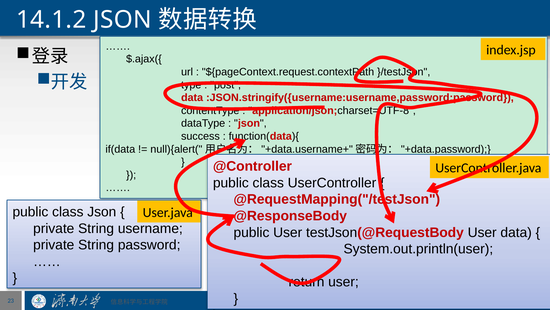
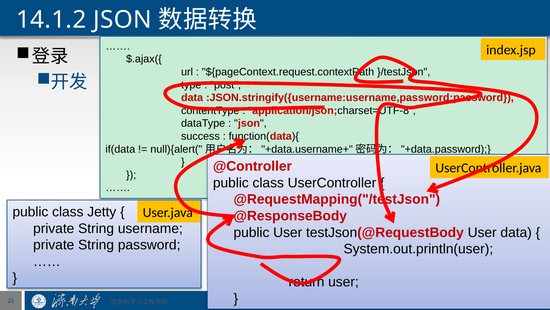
class Json: Json -> Jetty
